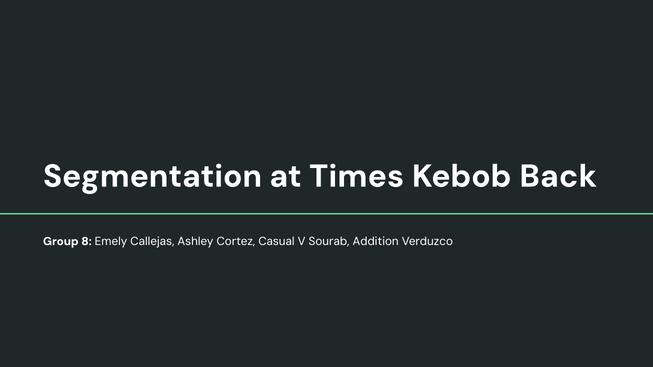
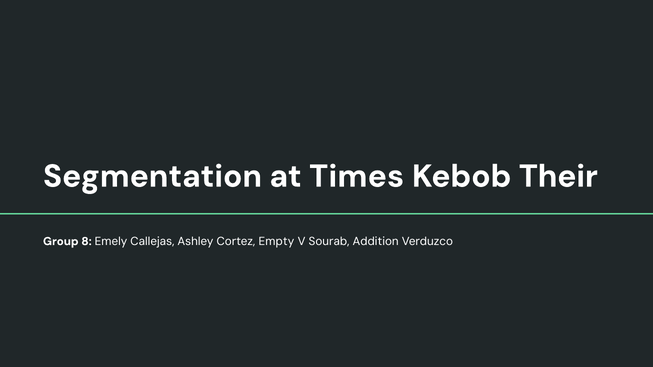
Back: Back -> Their
Casual: Casual -> Empty
